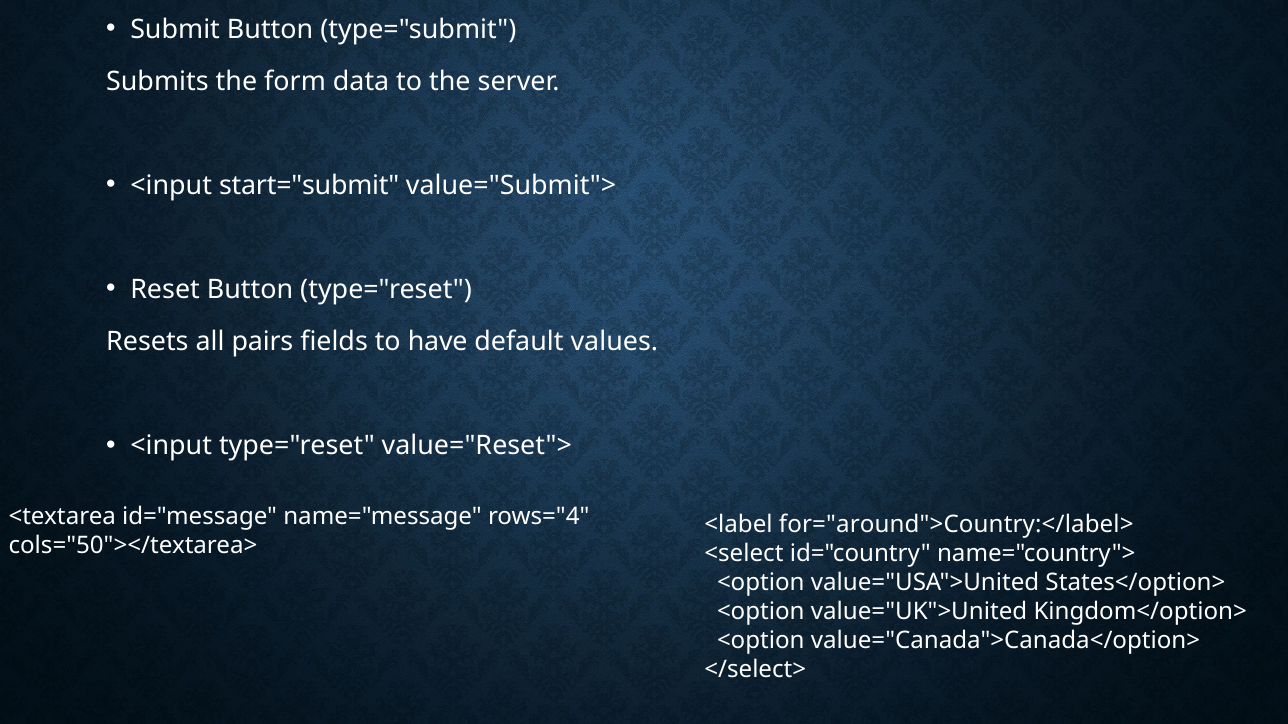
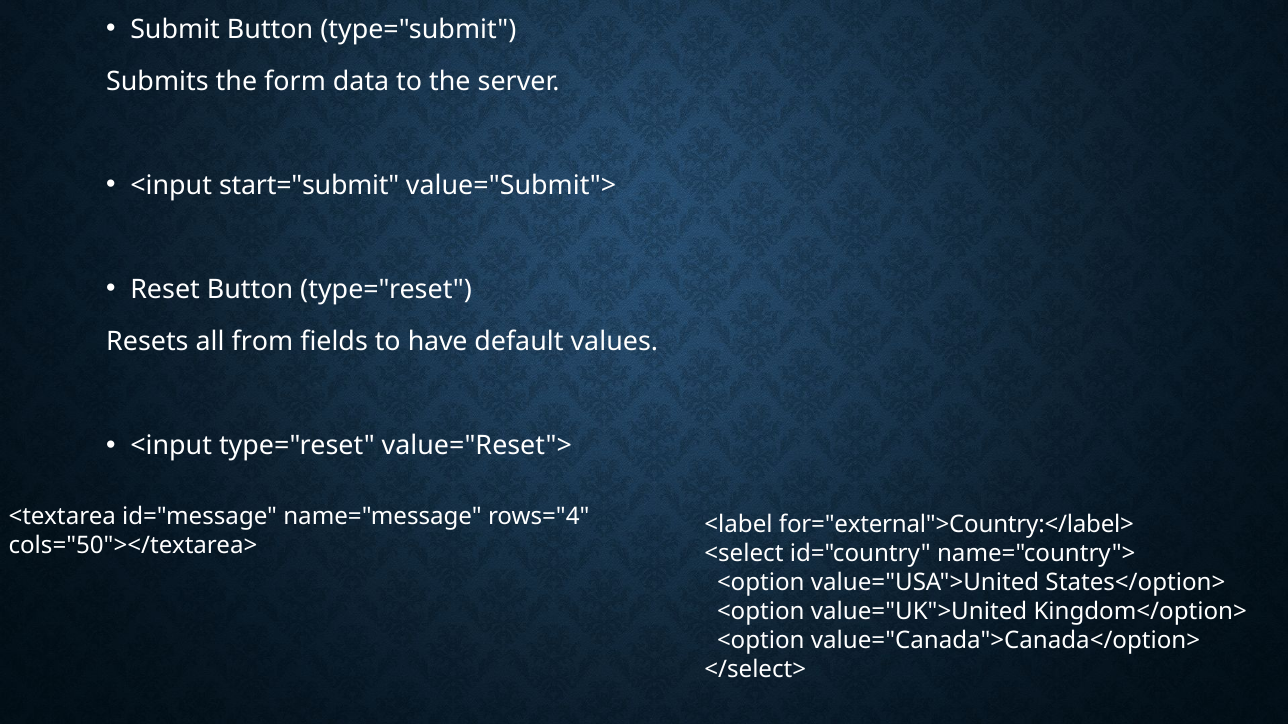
pairs: pairs -> from
for="around">Country:</label>: for="around">Country:</label> -> for="external">Country:</label>
